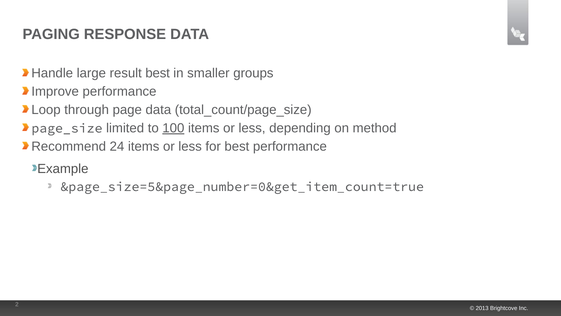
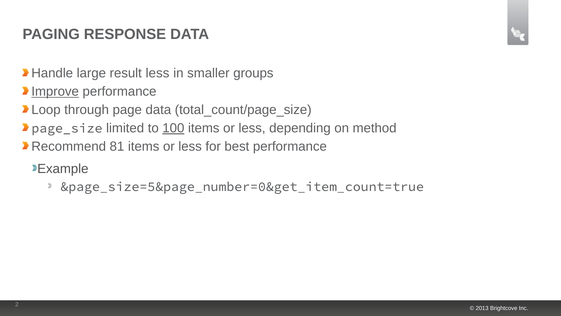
result best: best -> less
Improve underline: none -> present
24: 24 -> 81
